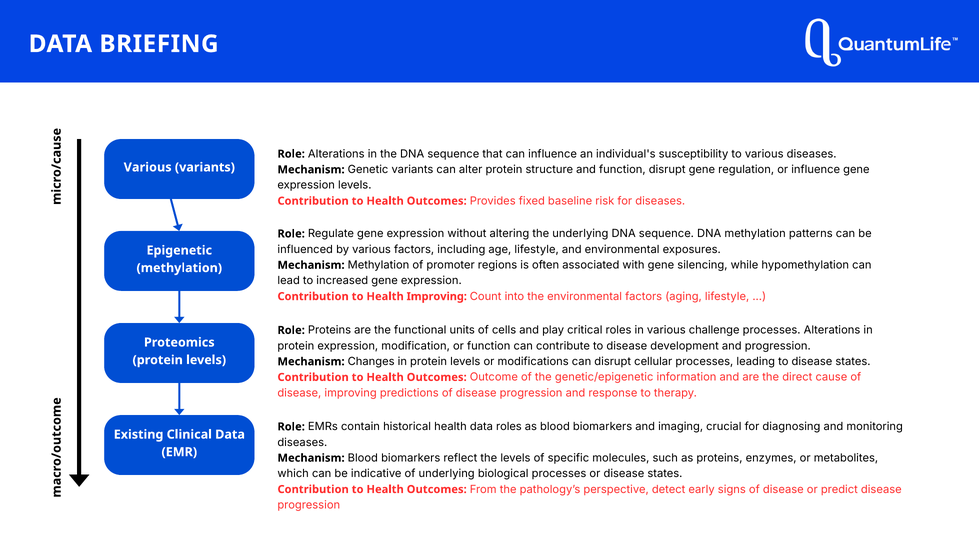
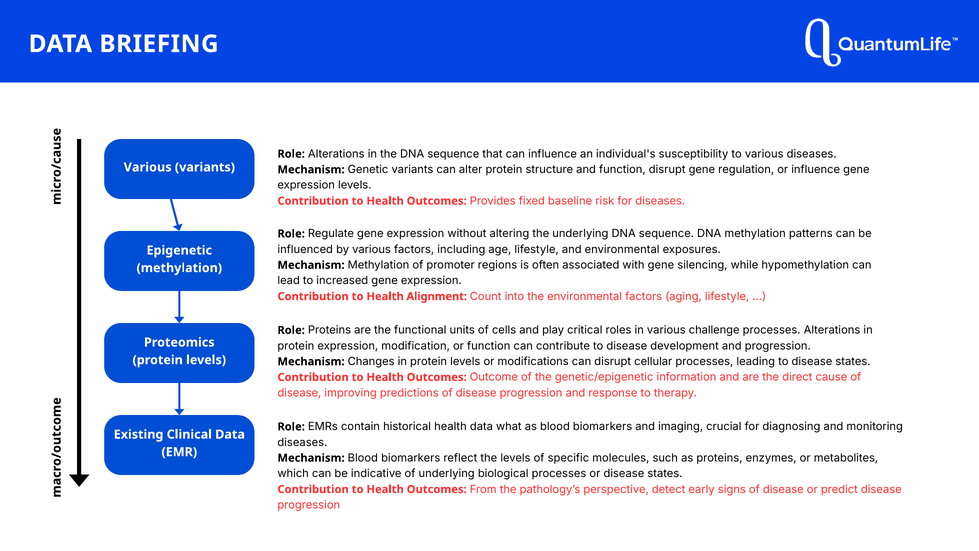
Health Improving: Improving -> Alignment
data roles: roles -> what
